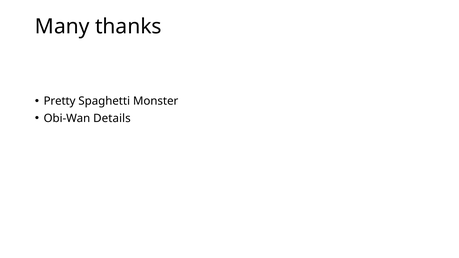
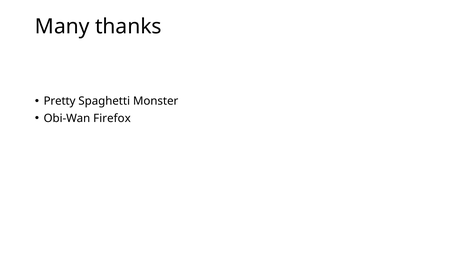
Details: Details -> Firefox
